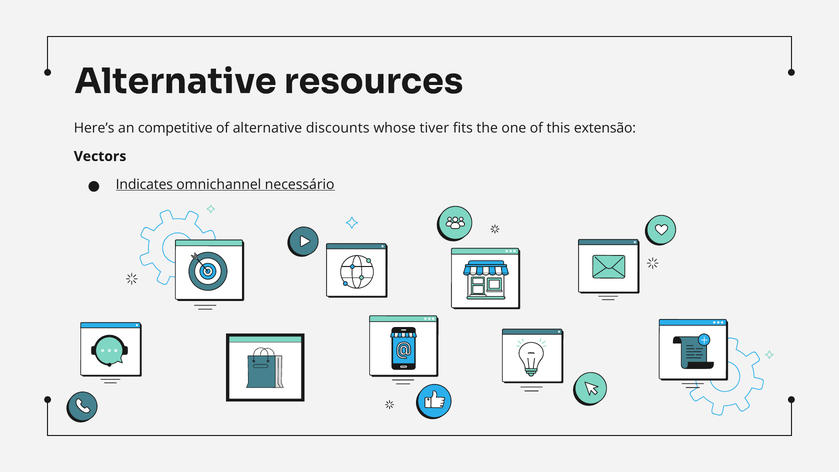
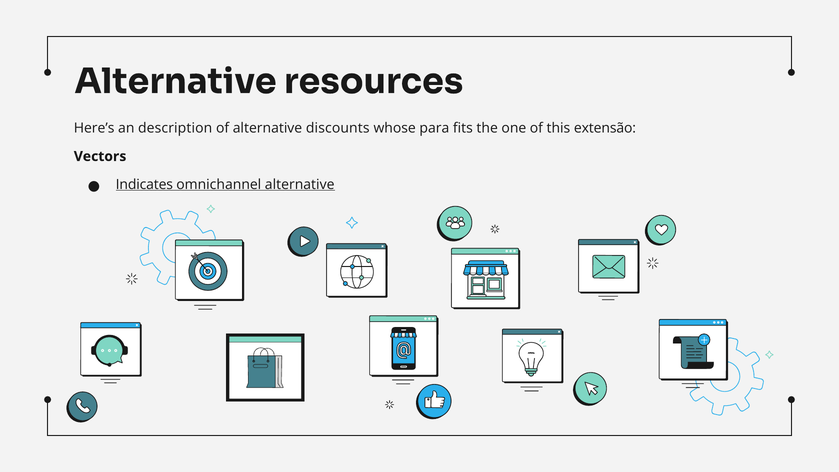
competitive: competitive -> description
tiver: tiver -> para
omnichannel necessário: necessário -> alternative
